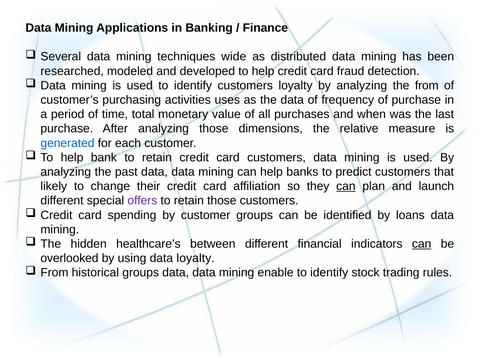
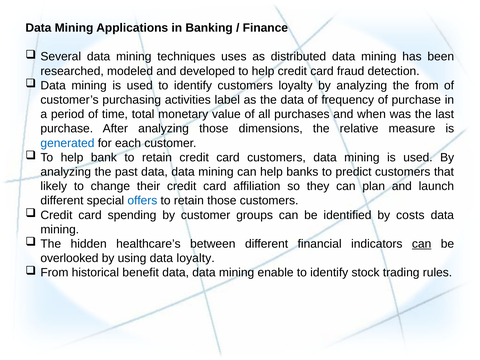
wide: wide -> uses
uses: uses -> label
can at (346, 186) underline: present -> none
offers colour: purple -> blue
loans: loans -> costs
historical groups: groups -> benefit
